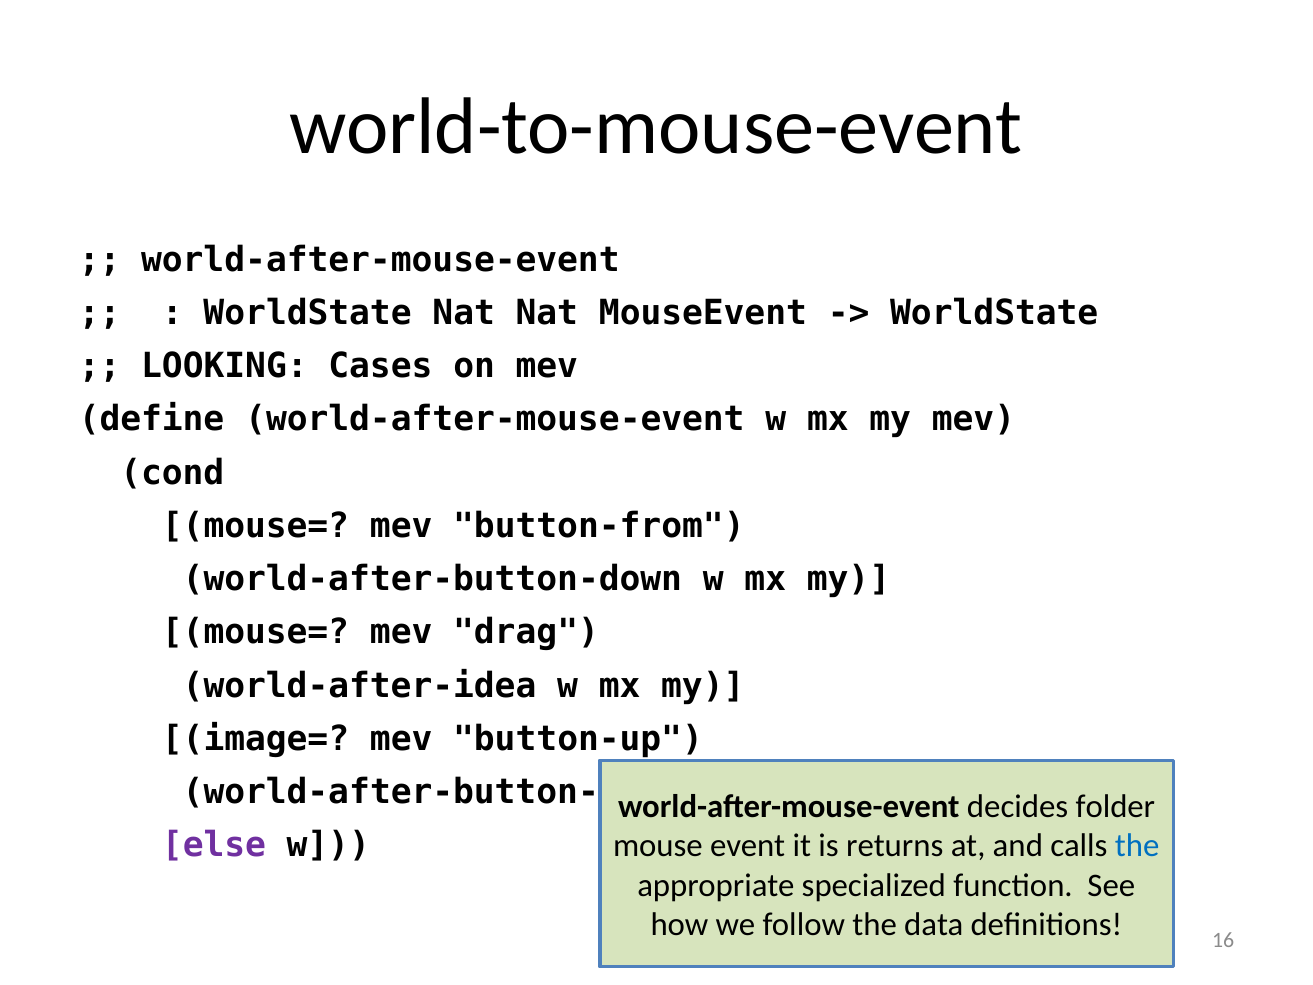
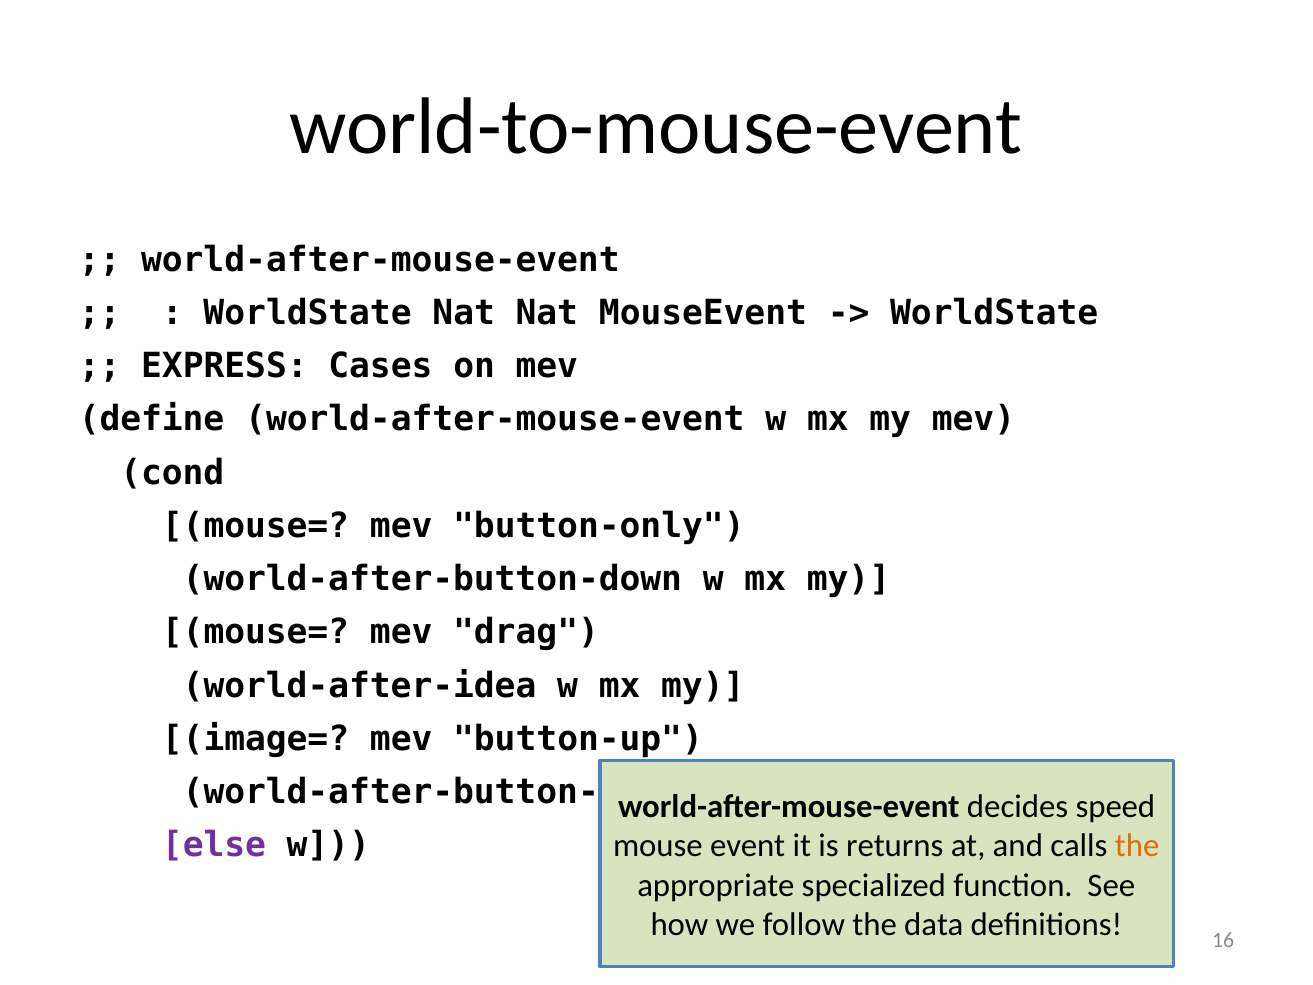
LOOKING: LOOKING -> EXPRESS
button-from: button-from -> button-only
folder: folder -> speed
the at (1137, 846) colour: blue -> orange
